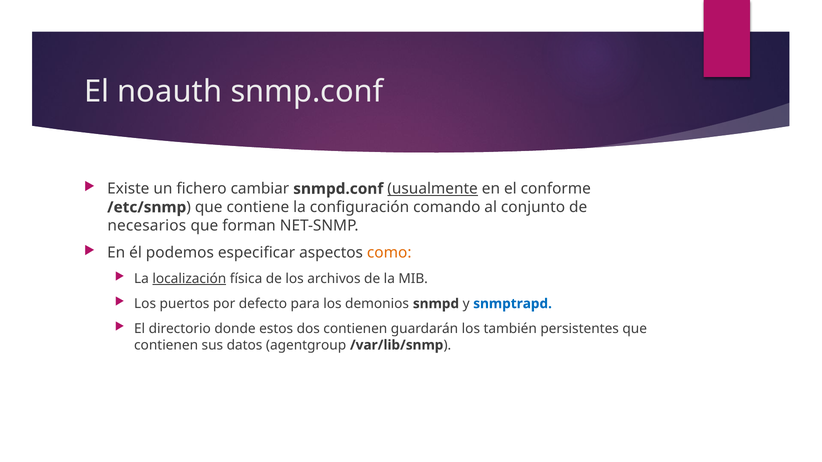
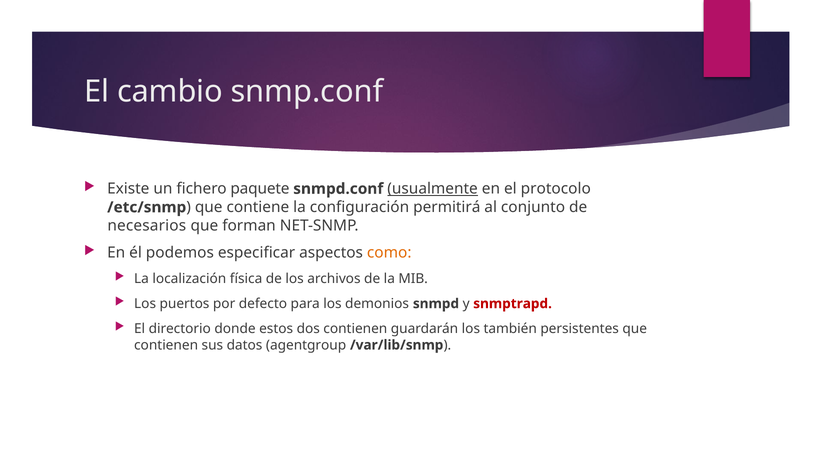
noauth: noauth -> cambio
cambiar: cambiar -> paquete
conforme: conforme -> protocolo
comando: comando -> permitirá
localización underline: present -> none
snmptrapd colour: blue -> red
